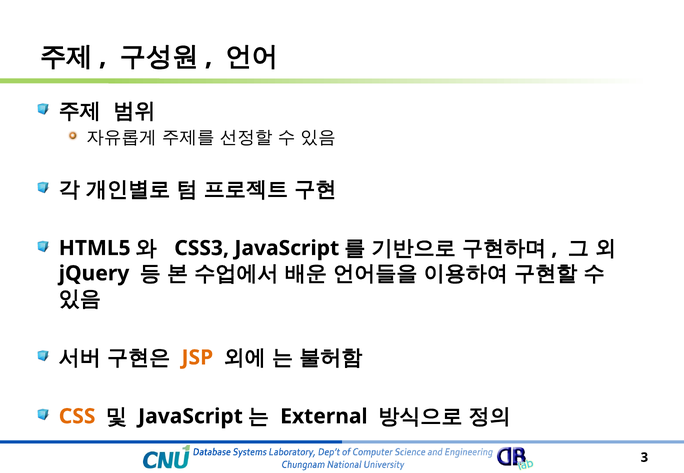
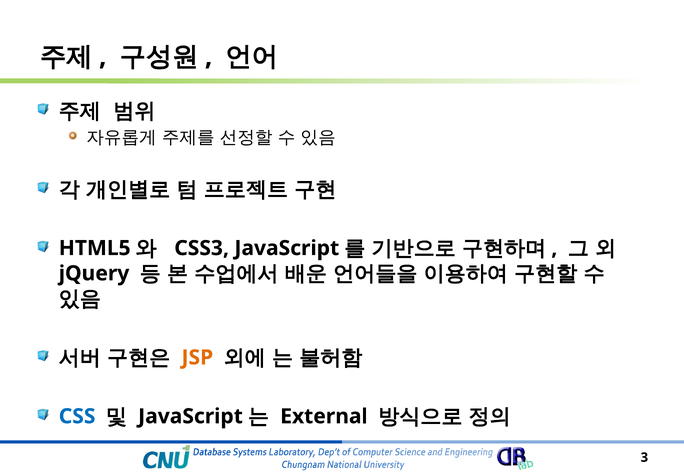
CSS colour: orange -> blue
